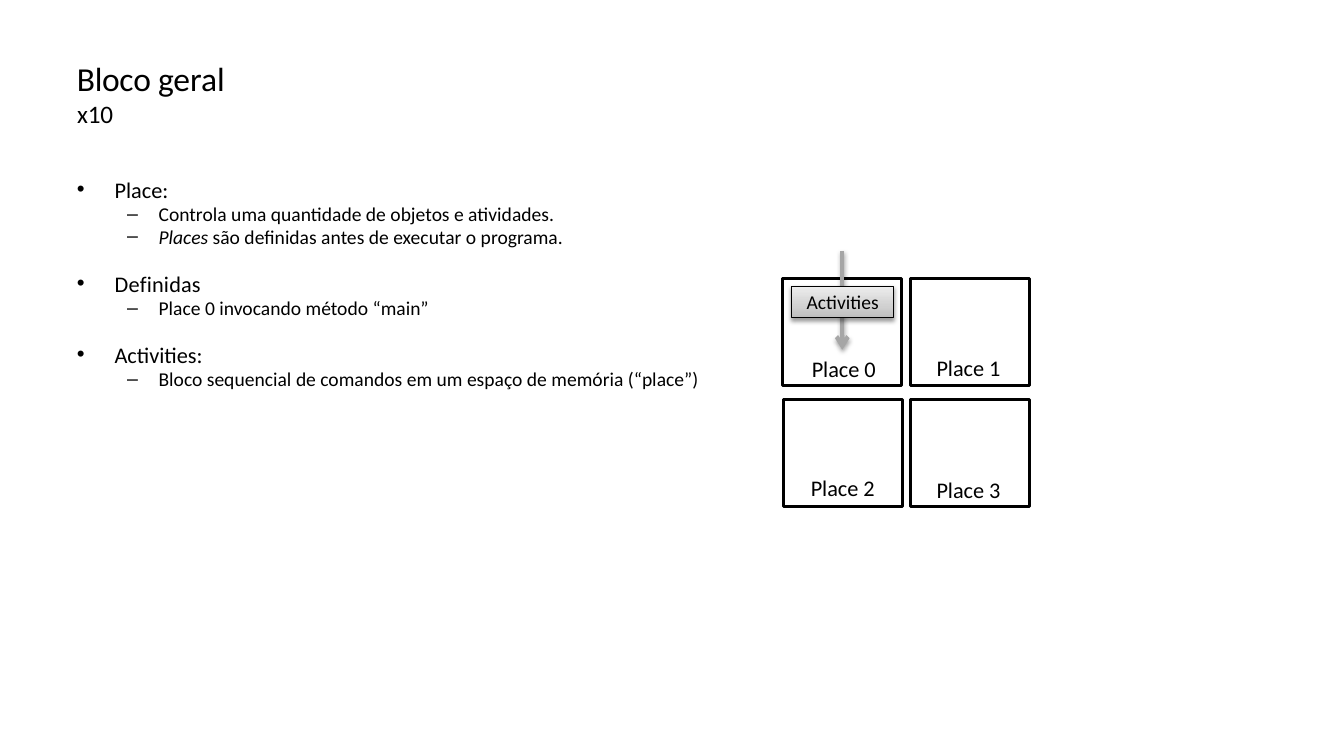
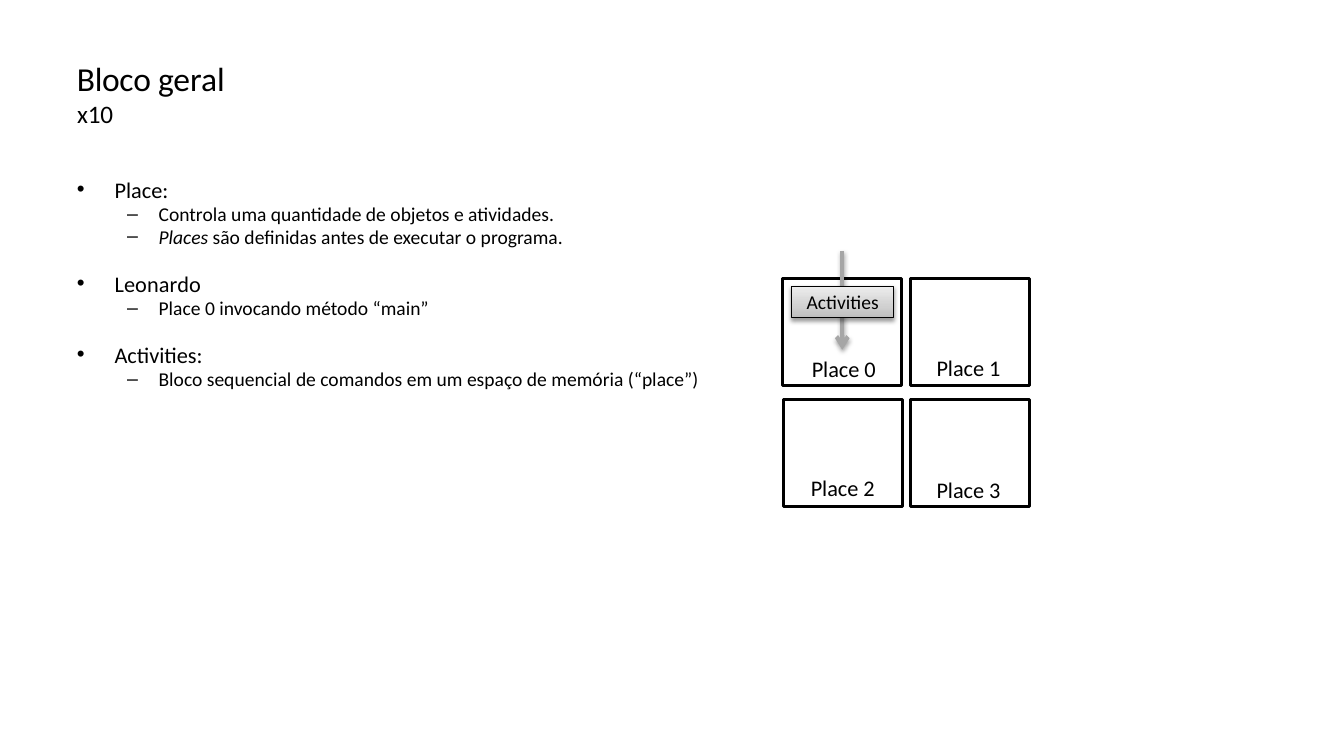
Definidas at (158, 285): Definidas -> Leonardo
